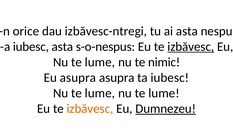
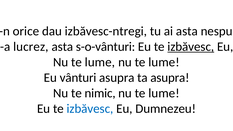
iubesc at (31, 47): iubesc -> lucrez
s-o-nespus: s-o-nespus -> s-o-vânturi
nimic at (164, 62): nimic -> lume
Eu asupra: asupra -> vânturi
ta iubesc: iubesc -> asupra
lume at (100, 93): lume -> nimic
izbăvesc at (90, 109) colour: orange -> blue
Dumnezeu at (166, 109) underline: present -> none
